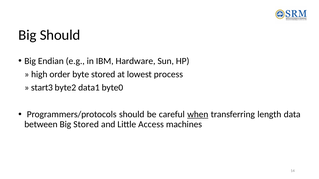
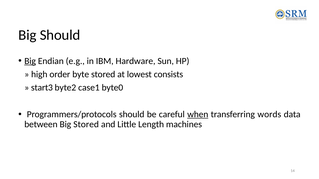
Big at (30, 61) underline: none -> present
process: process -> consists
data1: data1 -> case1
length: length -> words
Access: Access -> Length
